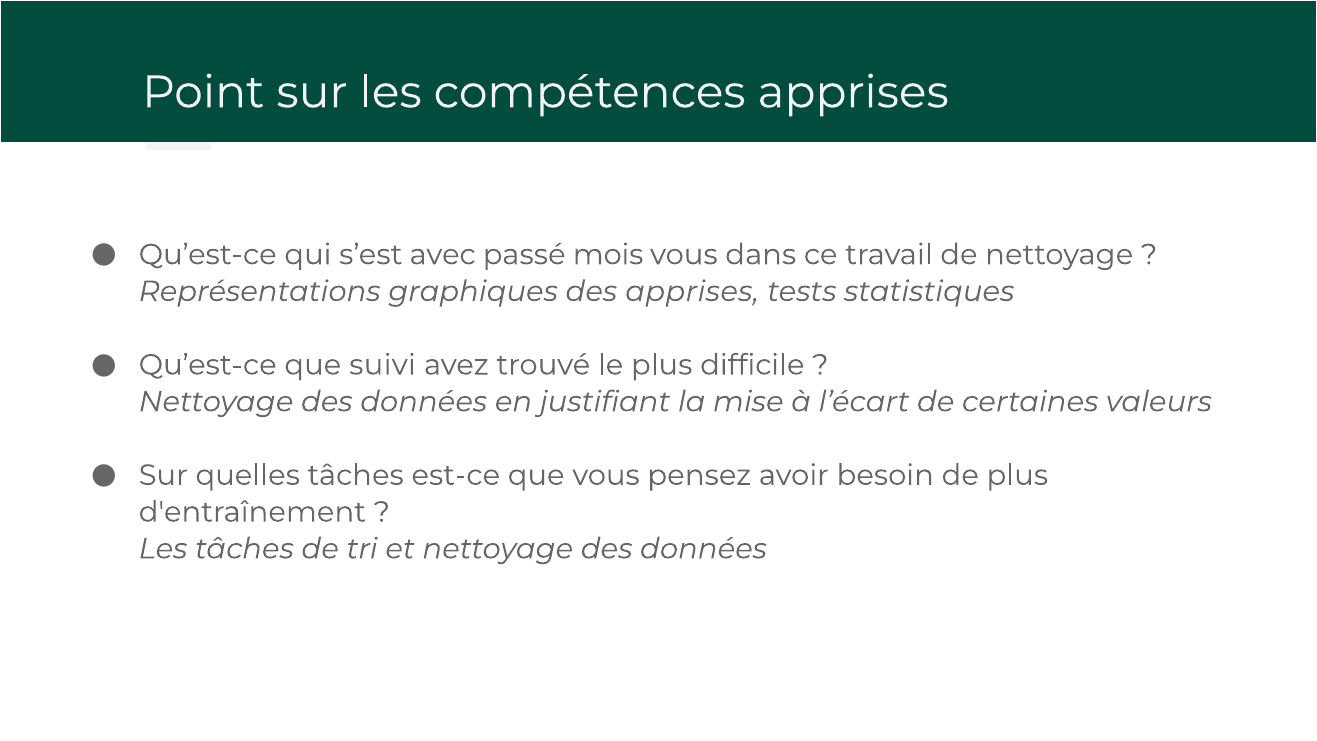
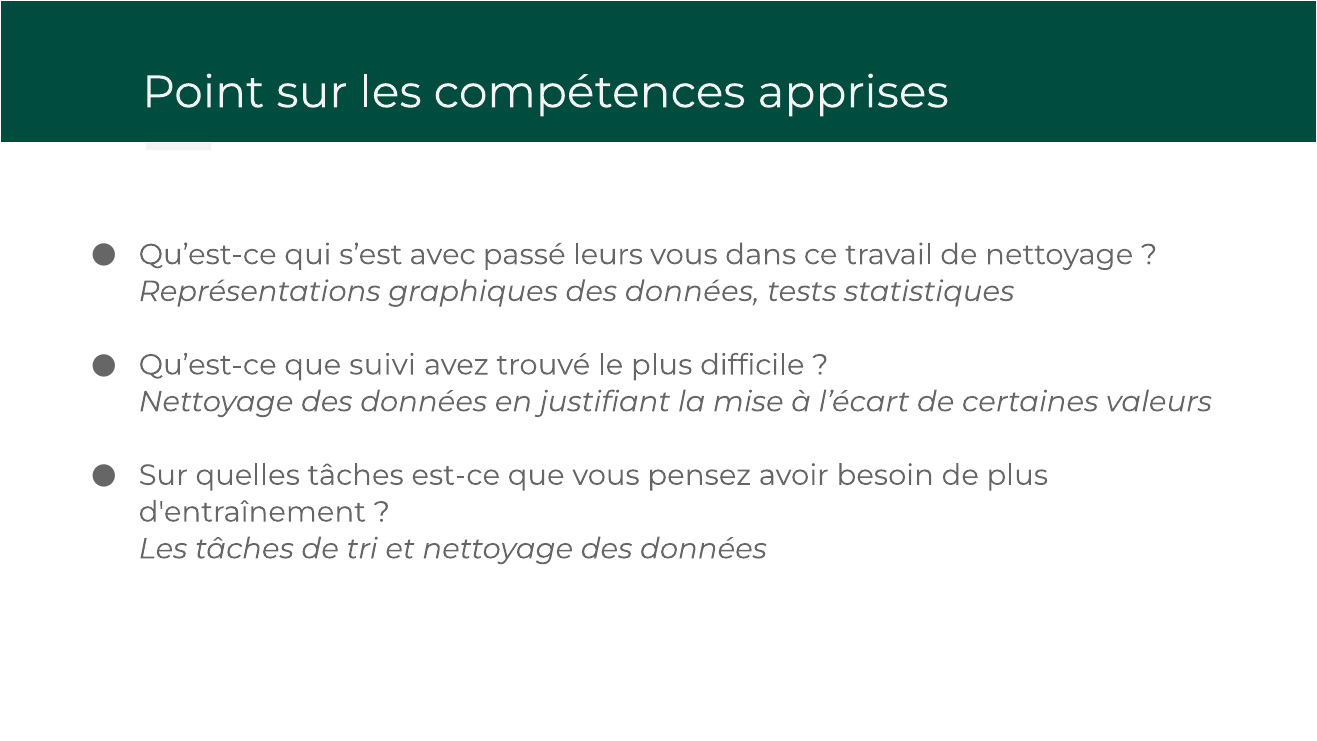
mois: mois -> leurs
graphiques des apprises: apprises -> données
